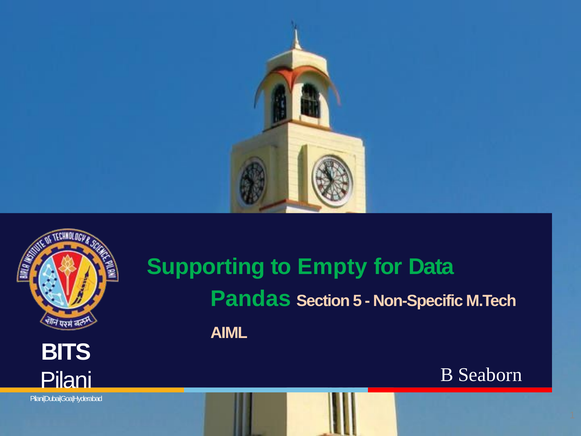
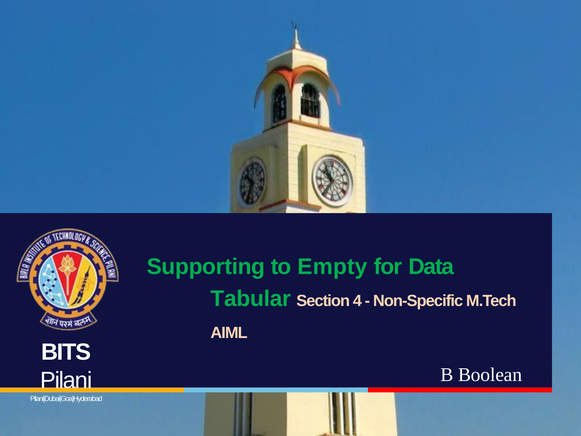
Pandas: Pandas -> Tabular
5: 5 -> 4
Seaborn: Seaborn -> Boolean
